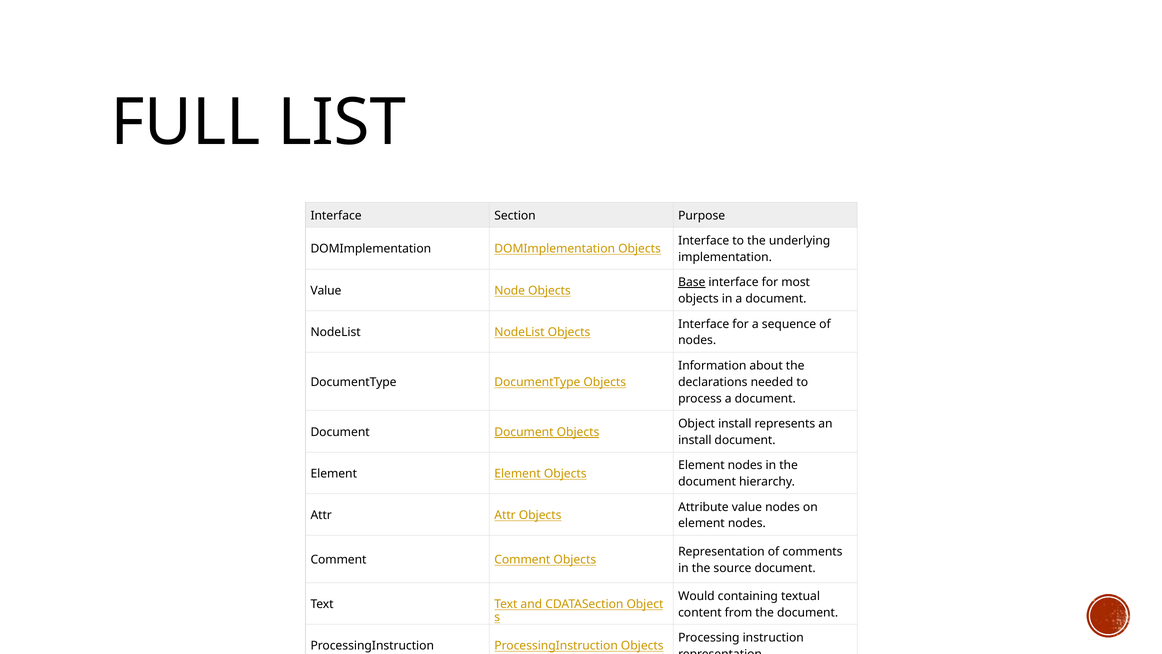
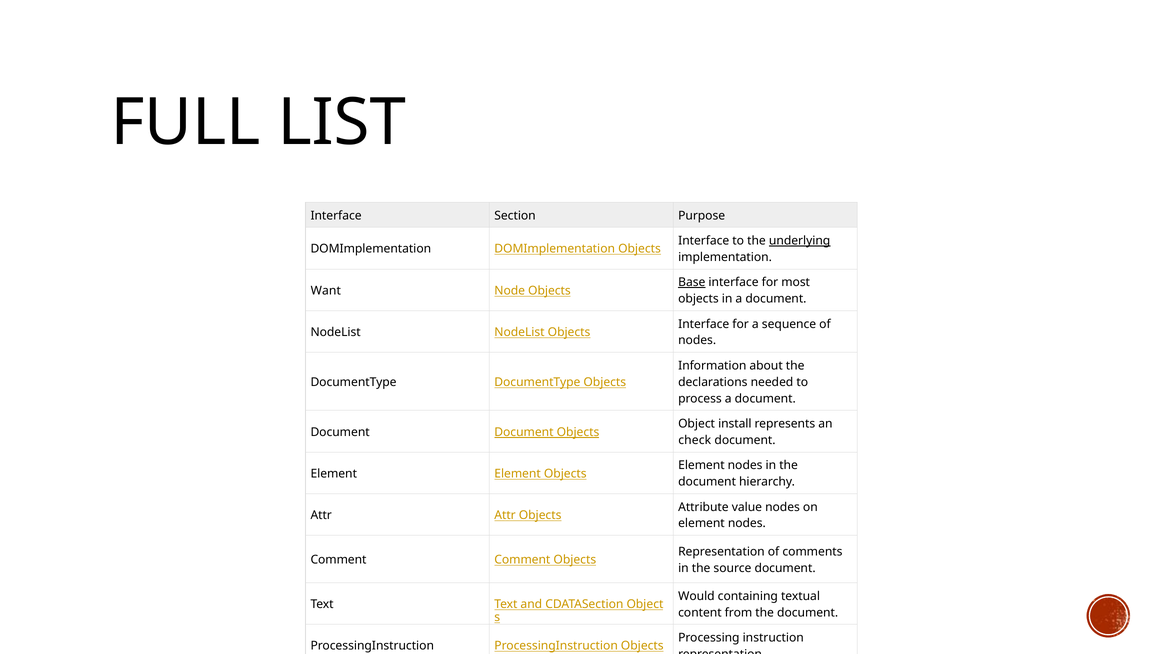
underlying underline: none -> present
Value at (326, 290): Value -> Want
install at (695, 440): install -> check
